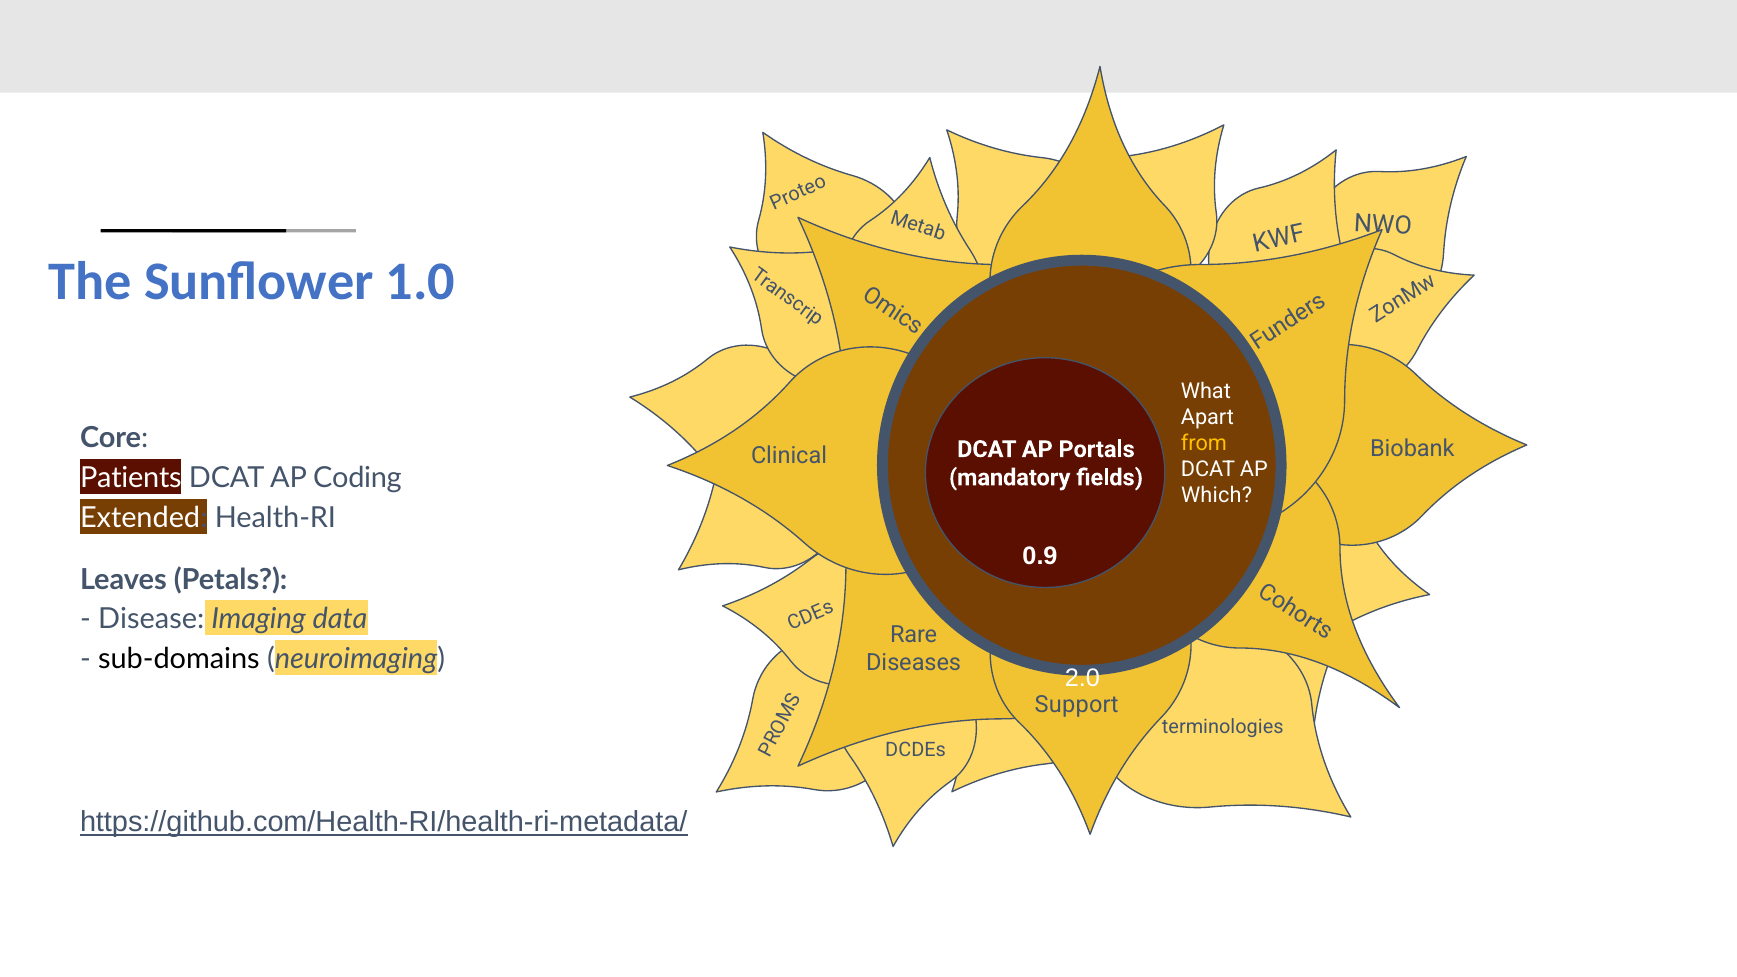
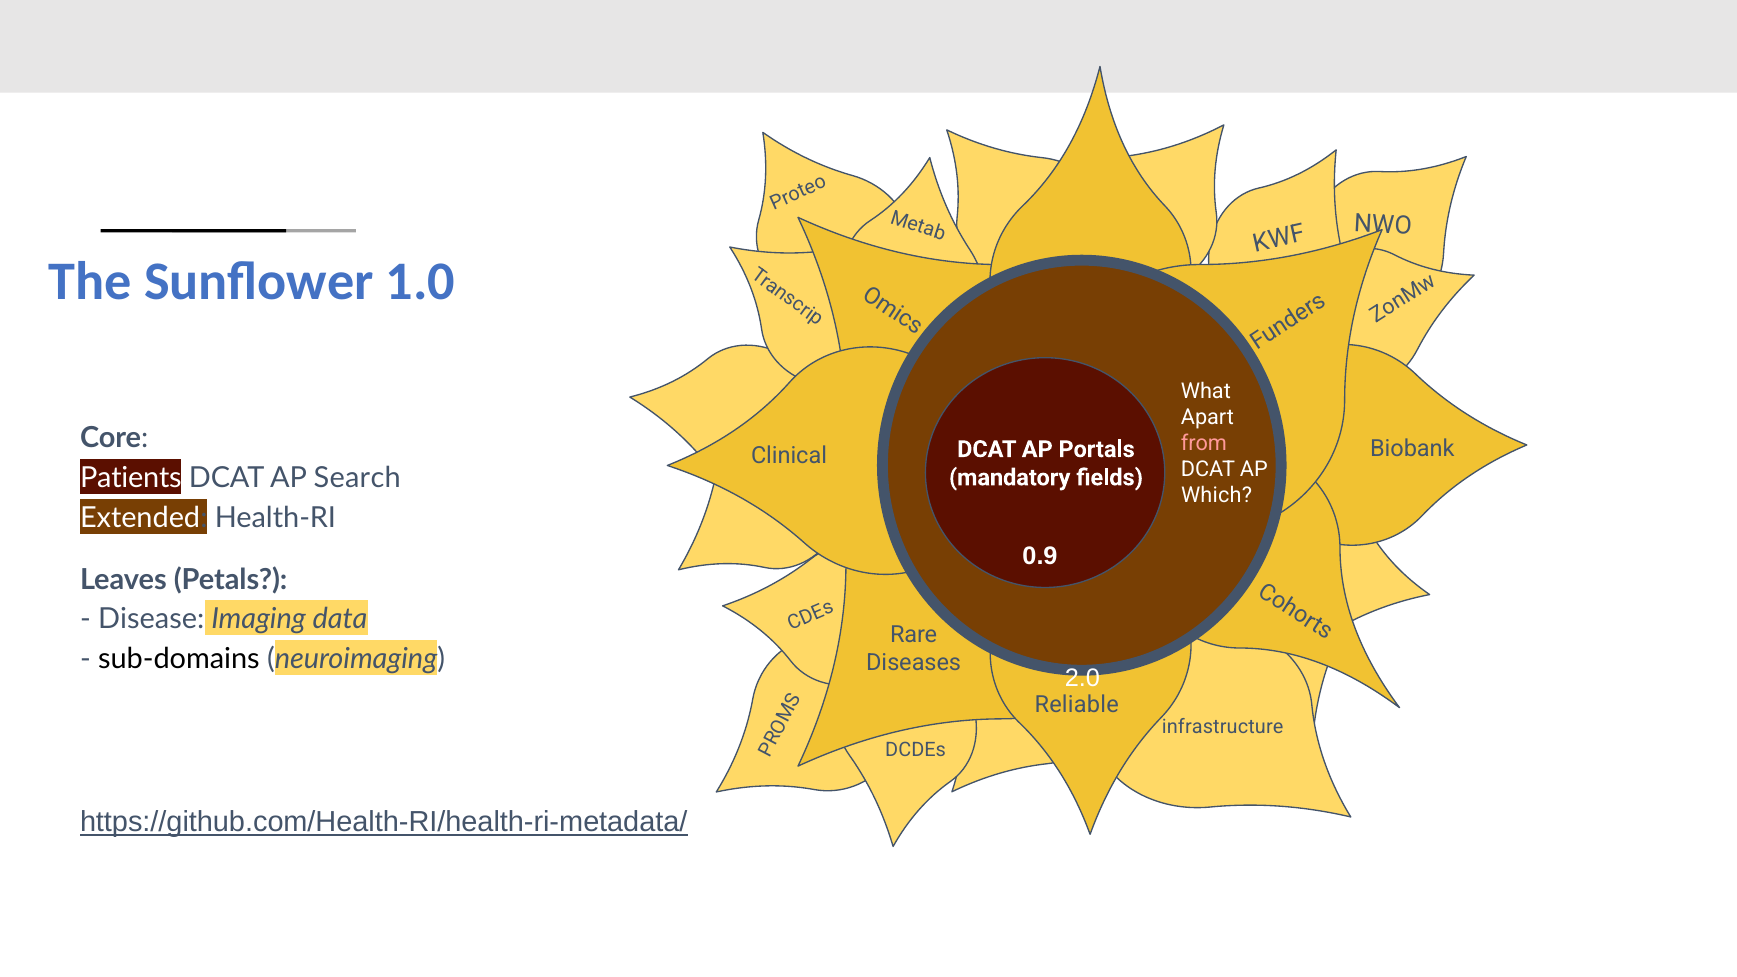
from colour: yellow -> pink
Coding: Coding -> Search
Support: Support -> Reliable
terminologies: terminologies -> infrastructure
